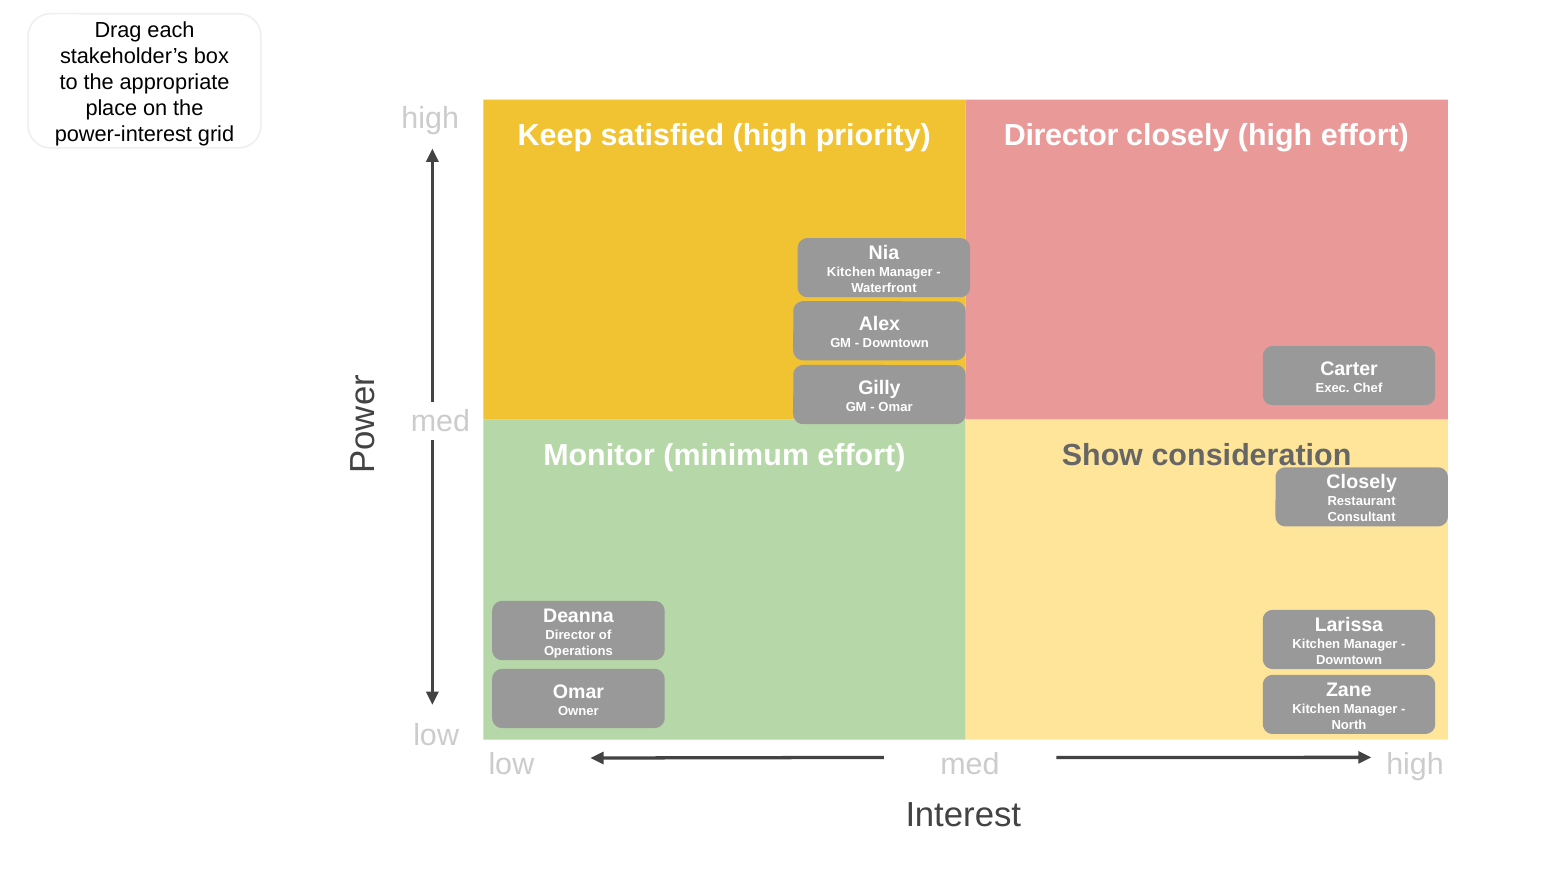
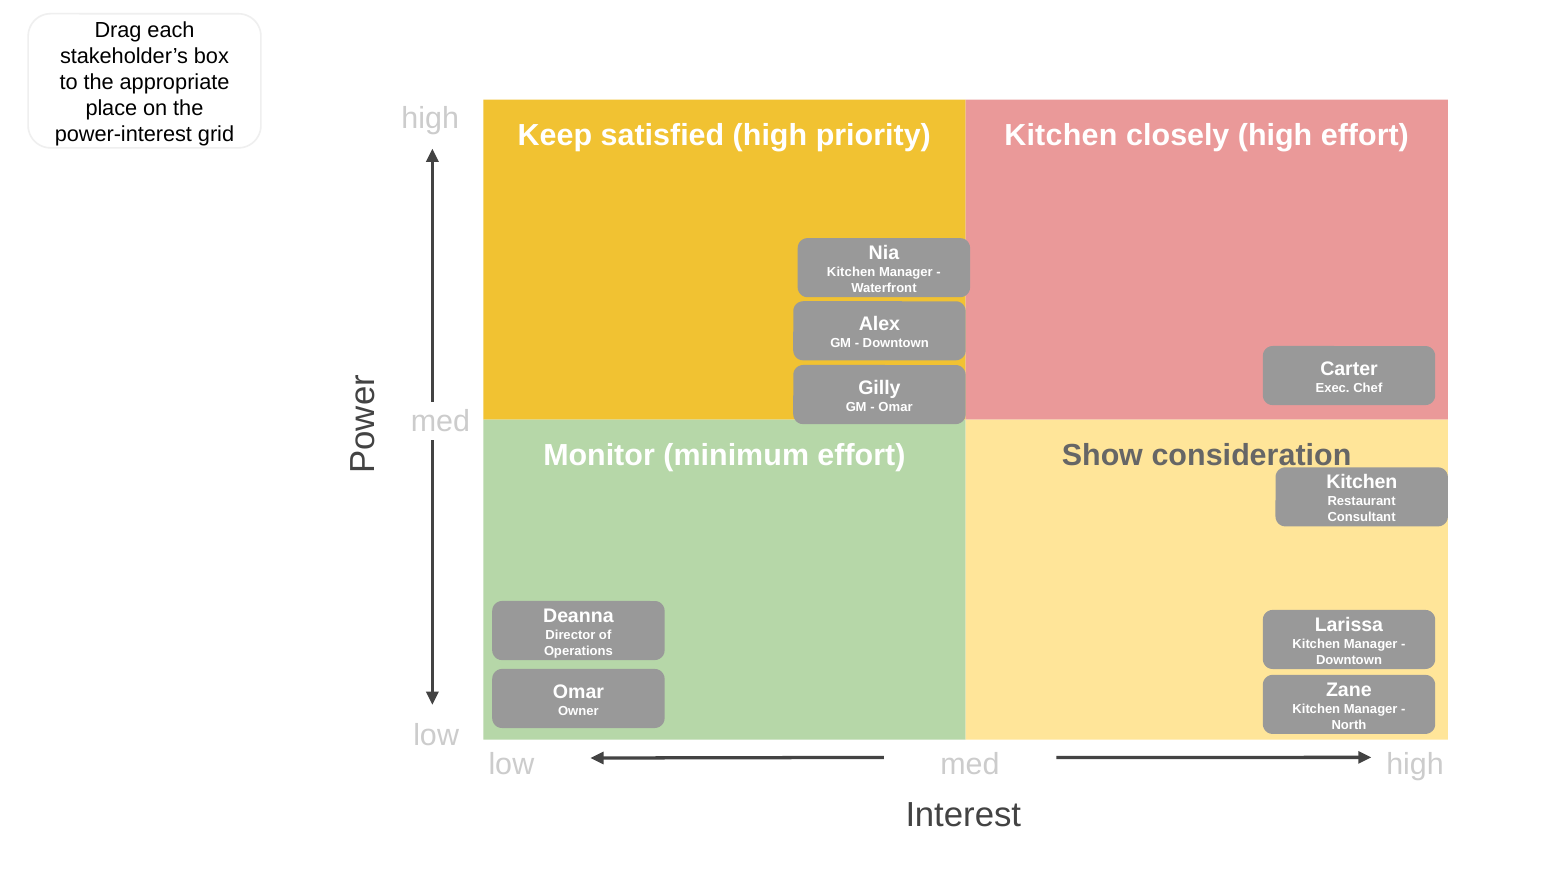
priority Director: Director -> Kitchen
Closely at (1362, 482): Closely -> Kitchen
